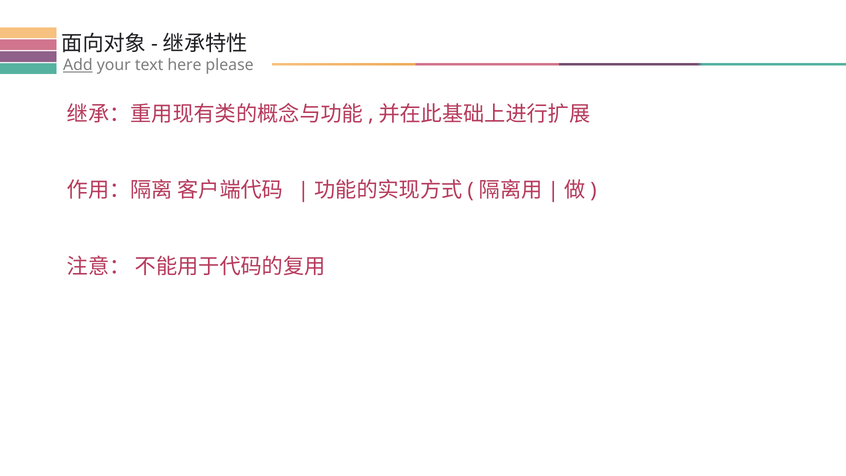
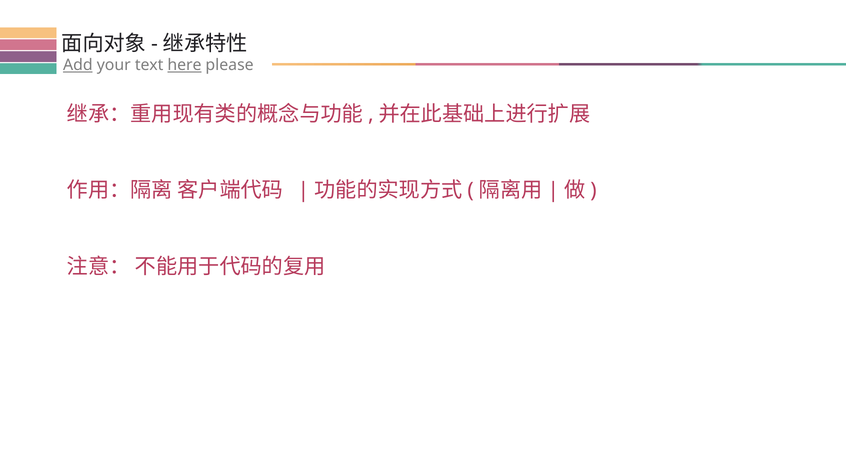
here underline: none -> present
